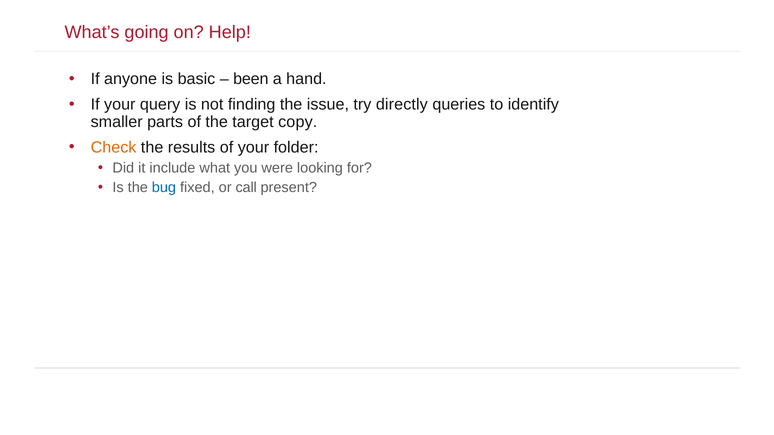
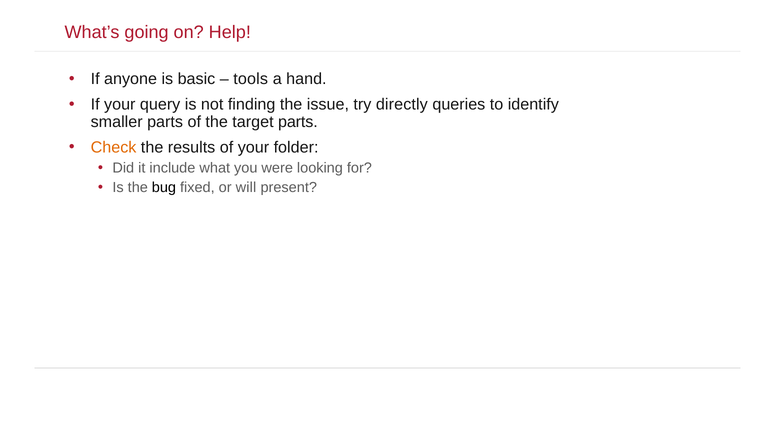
been: been -> tools
target copy: copy -> parts
bug colour: blue -> black
call: call -> will
